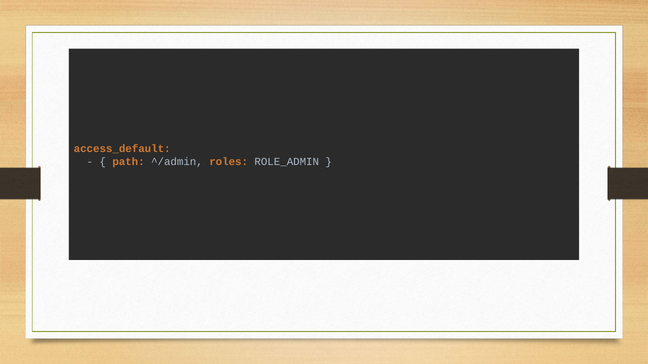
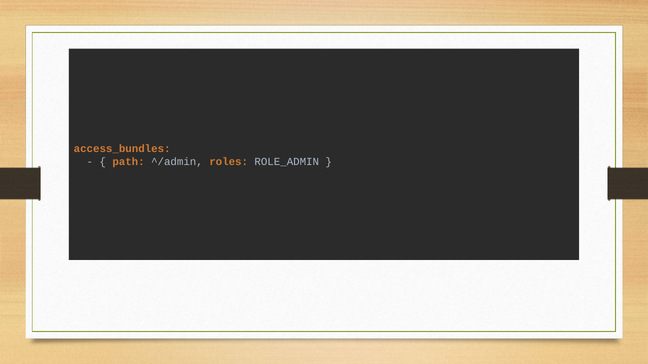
access_default: access_default -> access_bundles
